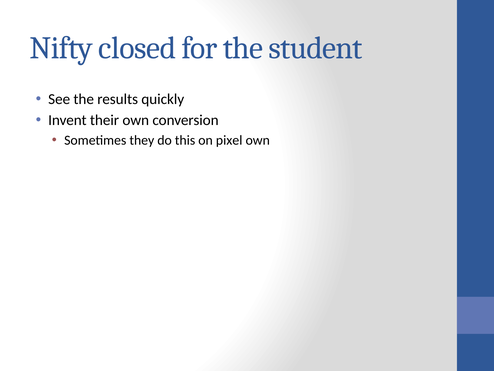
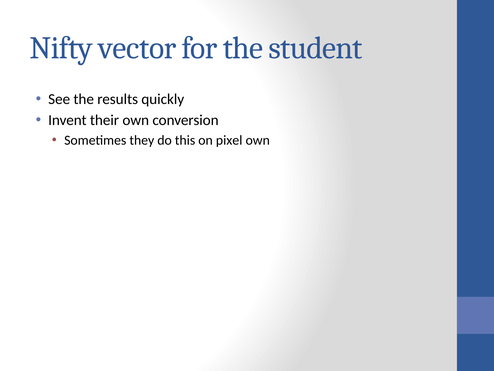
closed: closed -> vector
